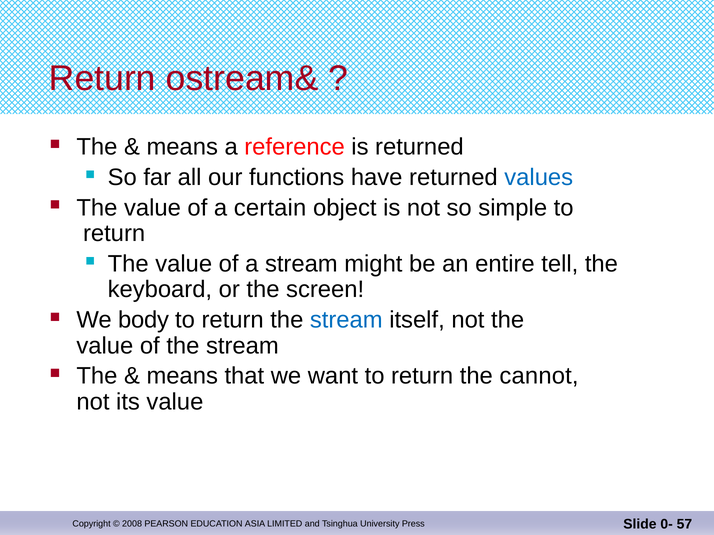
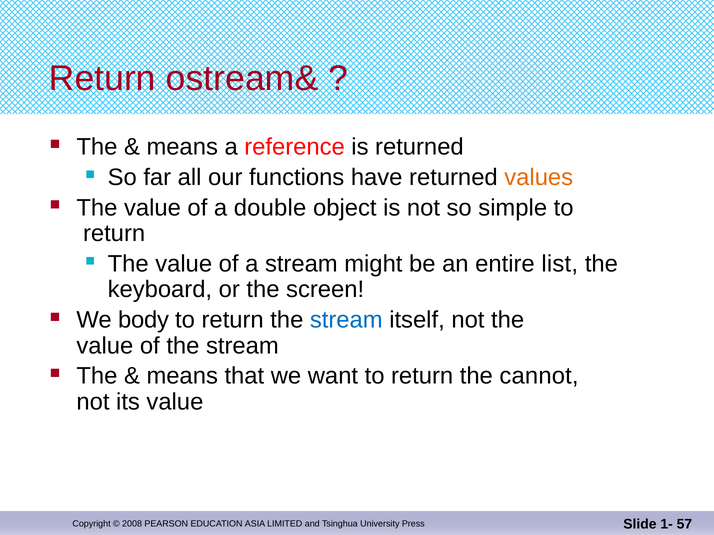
values colour: blue -> orange
certain: certain -> double
tell: tell -> list
0-: 0- -> 1-
